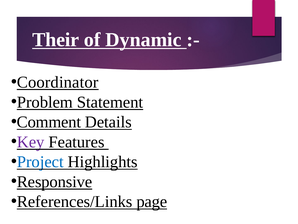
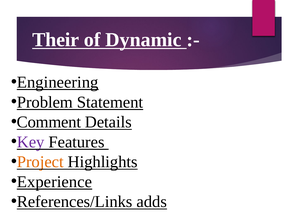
Coordinator: Coordinator -> Engineering
Project colour: blue -> orange
Responsive: Responsive -> Experience
page: page -> adds
